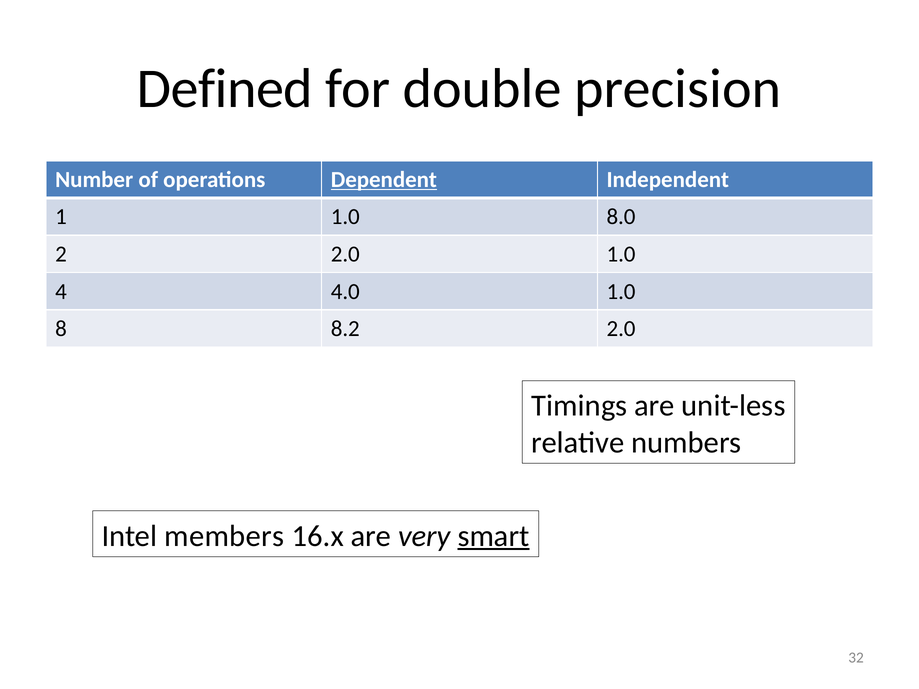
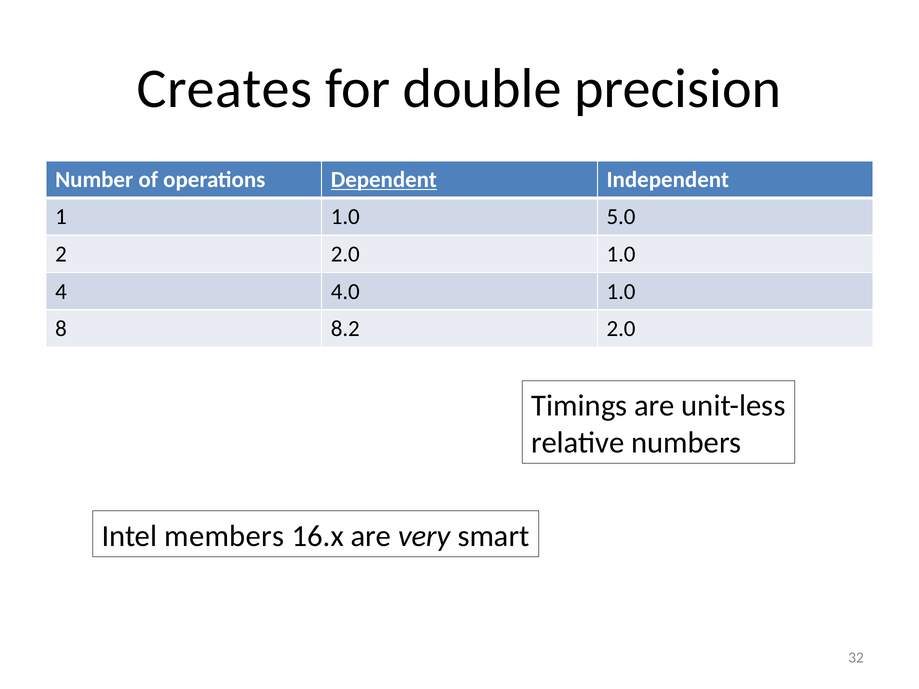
Defined: Defined -> Creates
8.0: 8.0 -> 5.0
smart underline: present -> none
